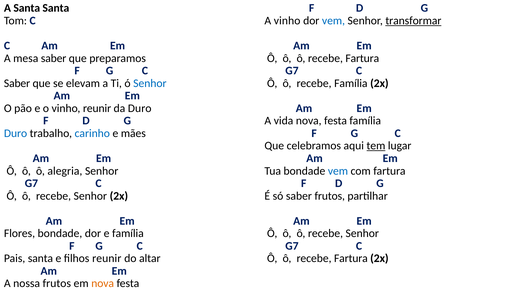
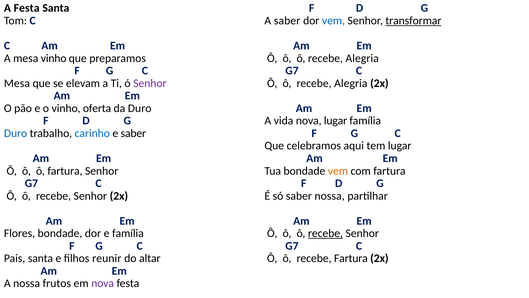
A Santa: Santa -> Festa
A vinho: vinho -> saber
mesa saber: saber -> vinho
Fartura at (362, 58): Fartura -> Alegria
Saber at (17, 83): Saber -> Mesa
Senhor at (150, 83) colour: blue -> purple
Família at (351, 83): Família -> Alegria
vinho reunir: reunir -> oferta
vida nova festa: festa -> lugar
e mães: mães -> saber
tem underline: present -> none
ô alegria: alegria -> fartura
vem at (338, 171) colour: blue -> orange
saber frutos: frutos -> nossa
recebe at (325, 233) underline: none -> present
nova at (103, 283) colour: orange -> purple
